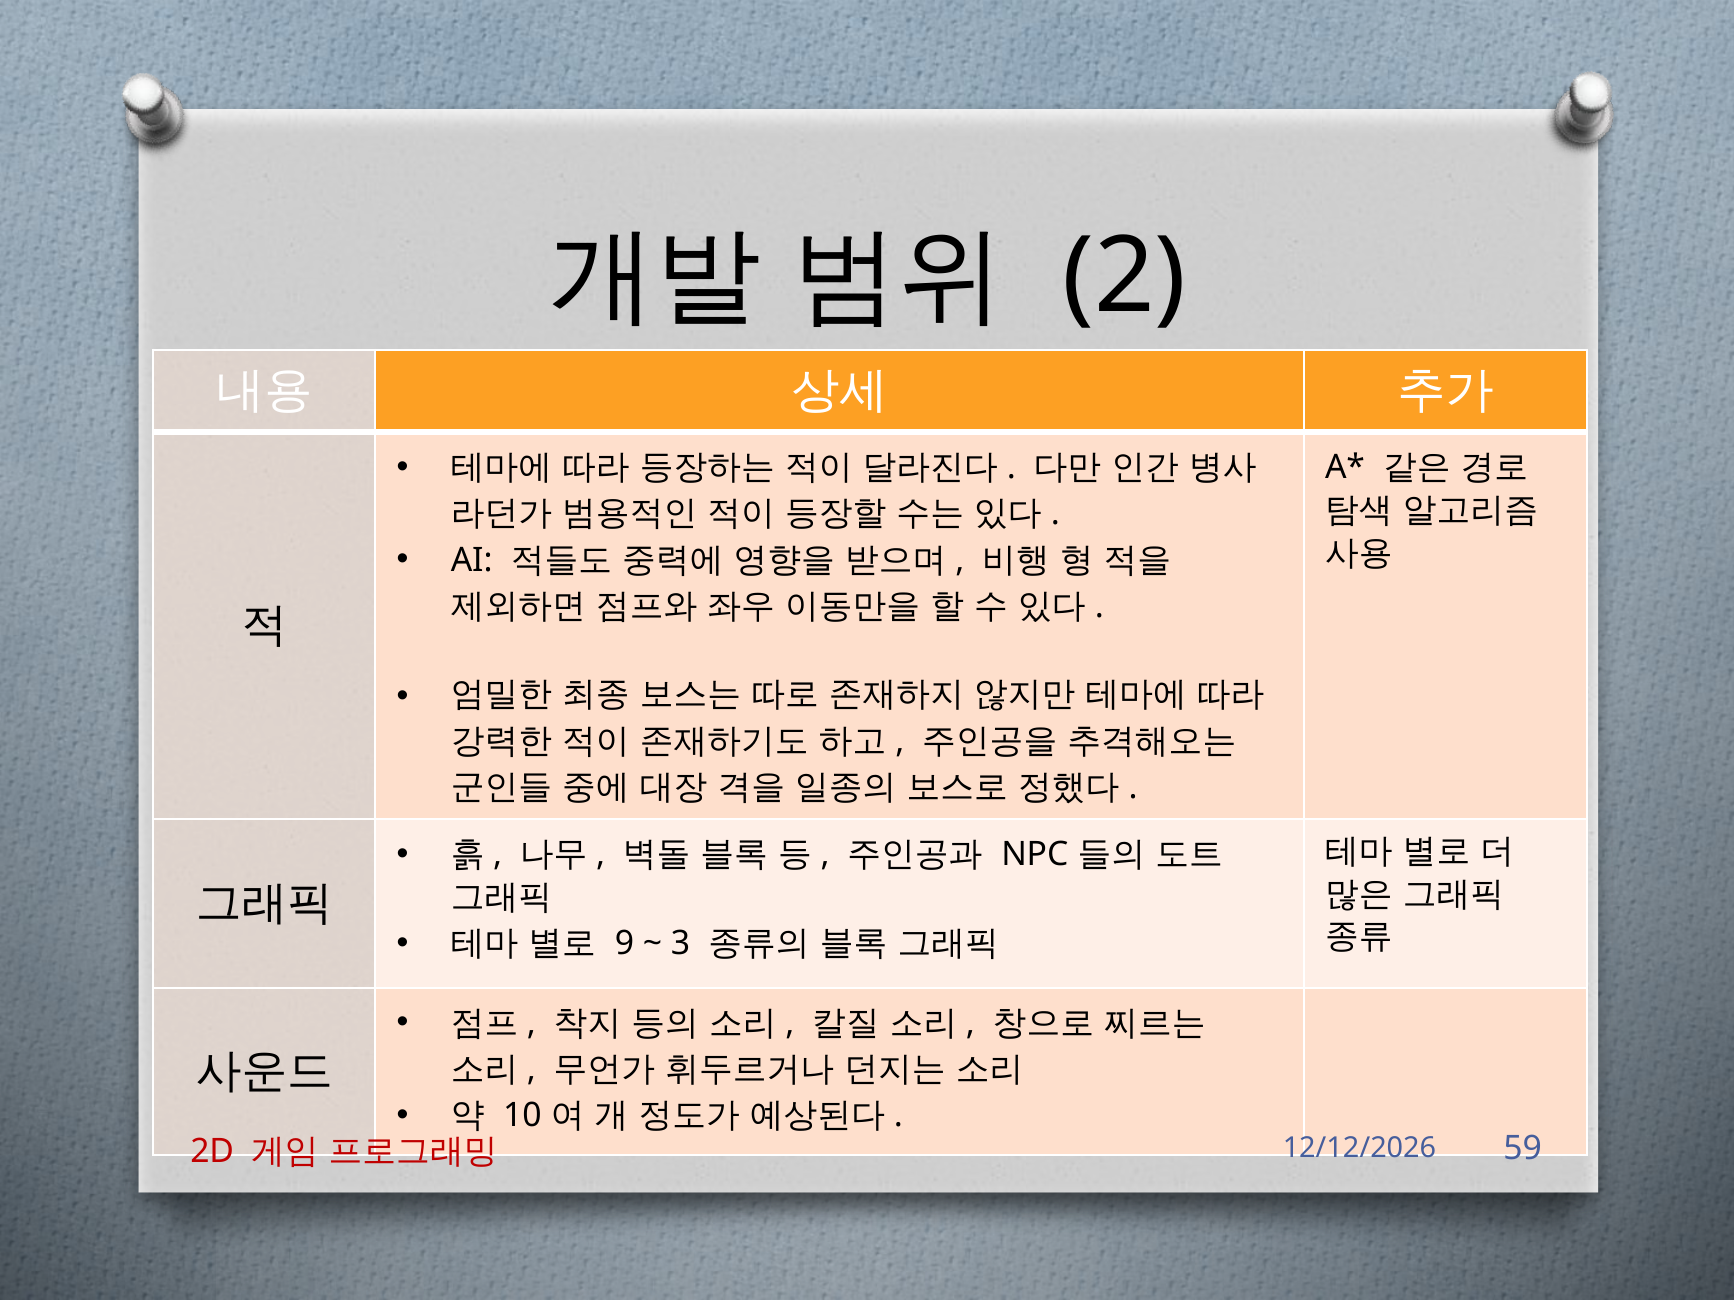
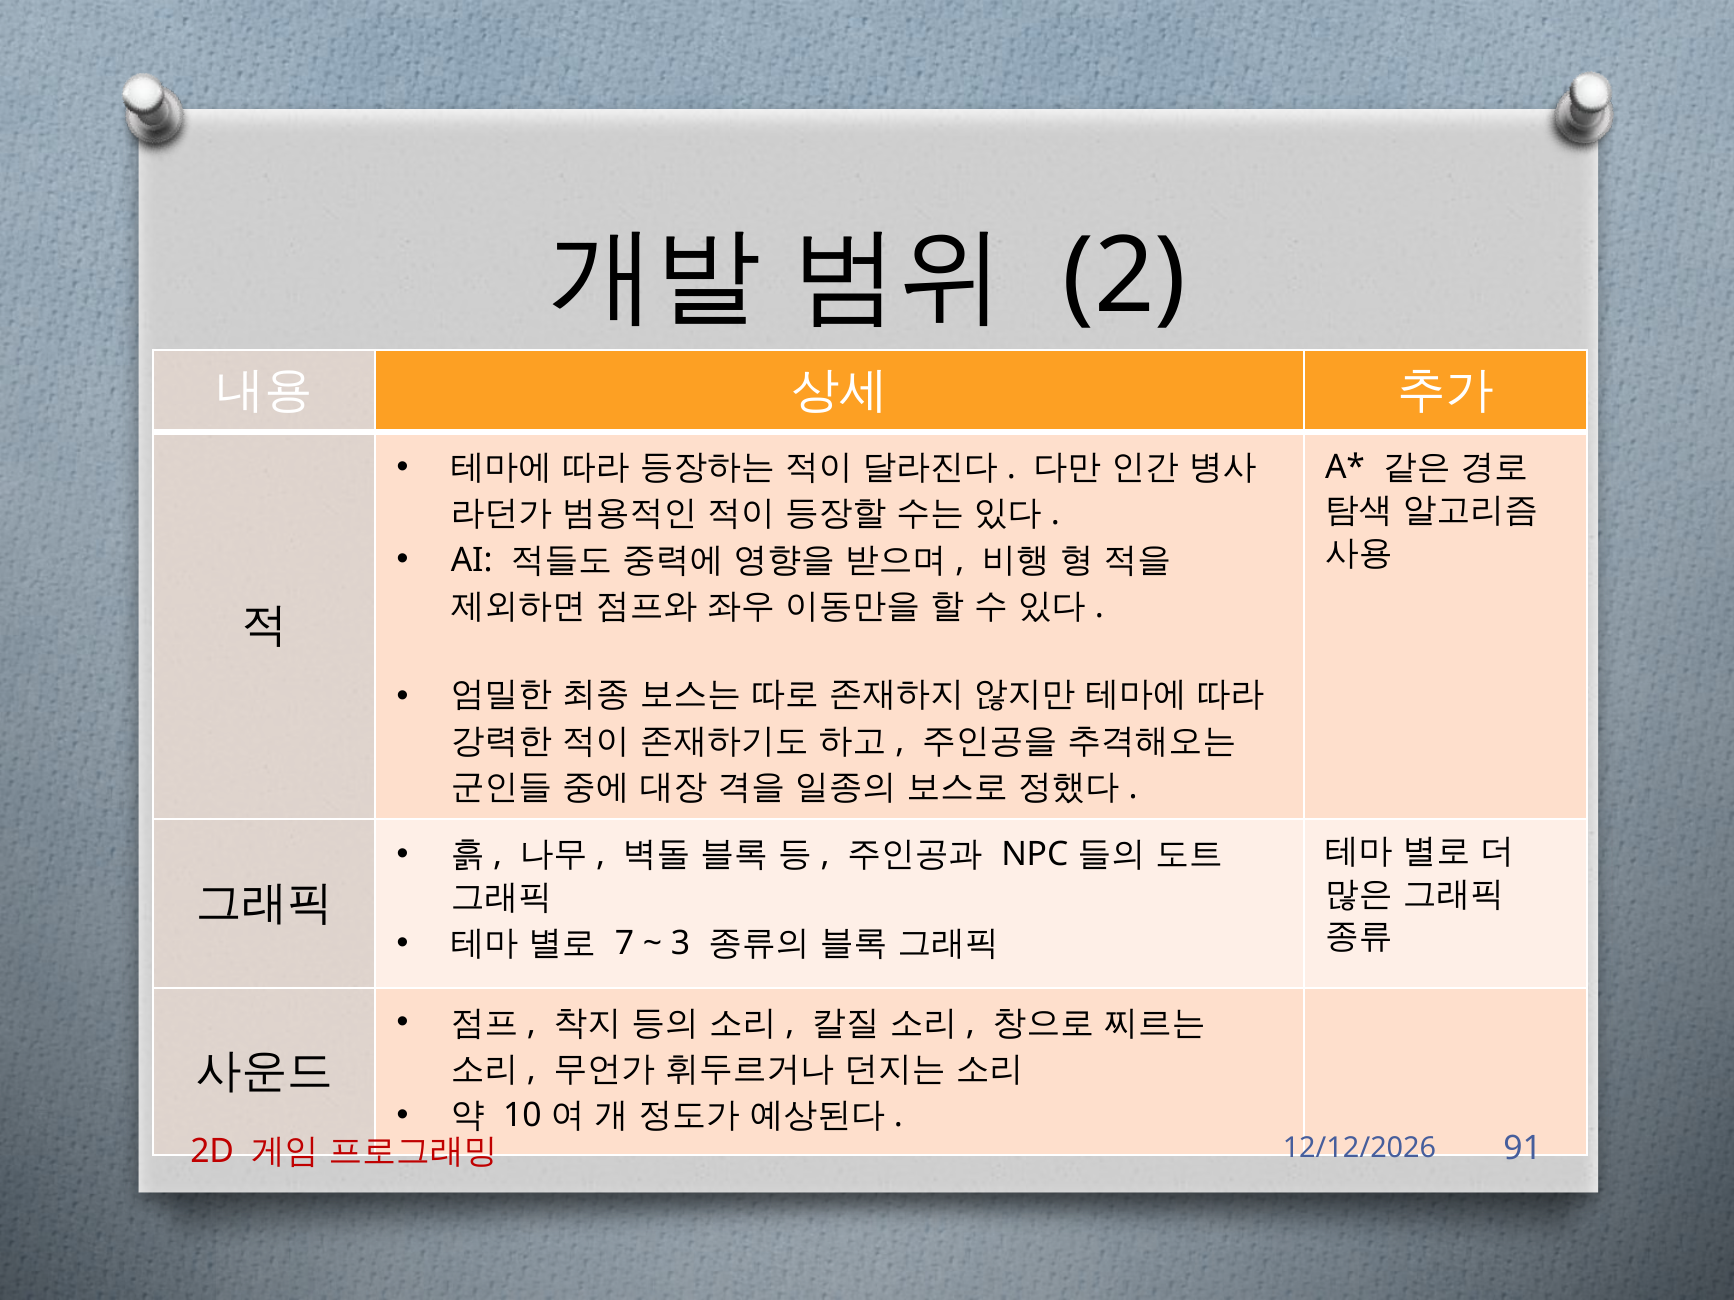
9: 9 -> 7
59: 59 -> 91
